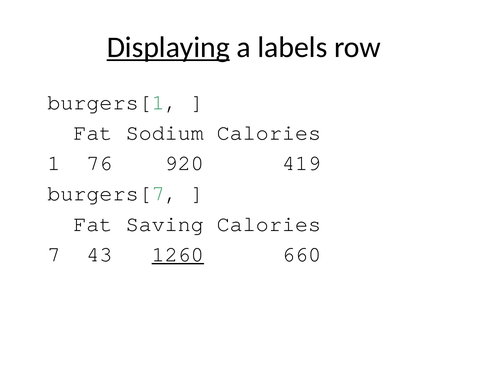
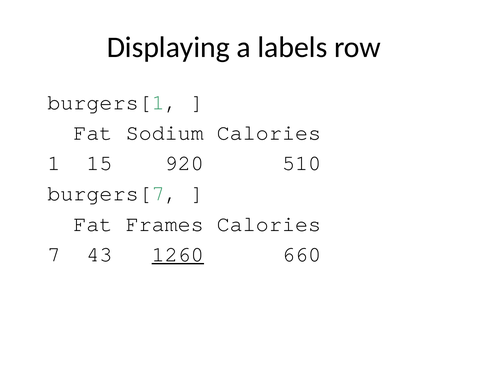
Displaying underline: present -> none
76: 76 -> 15
419: 419 -> 510
Saving: Saving -> Frames
